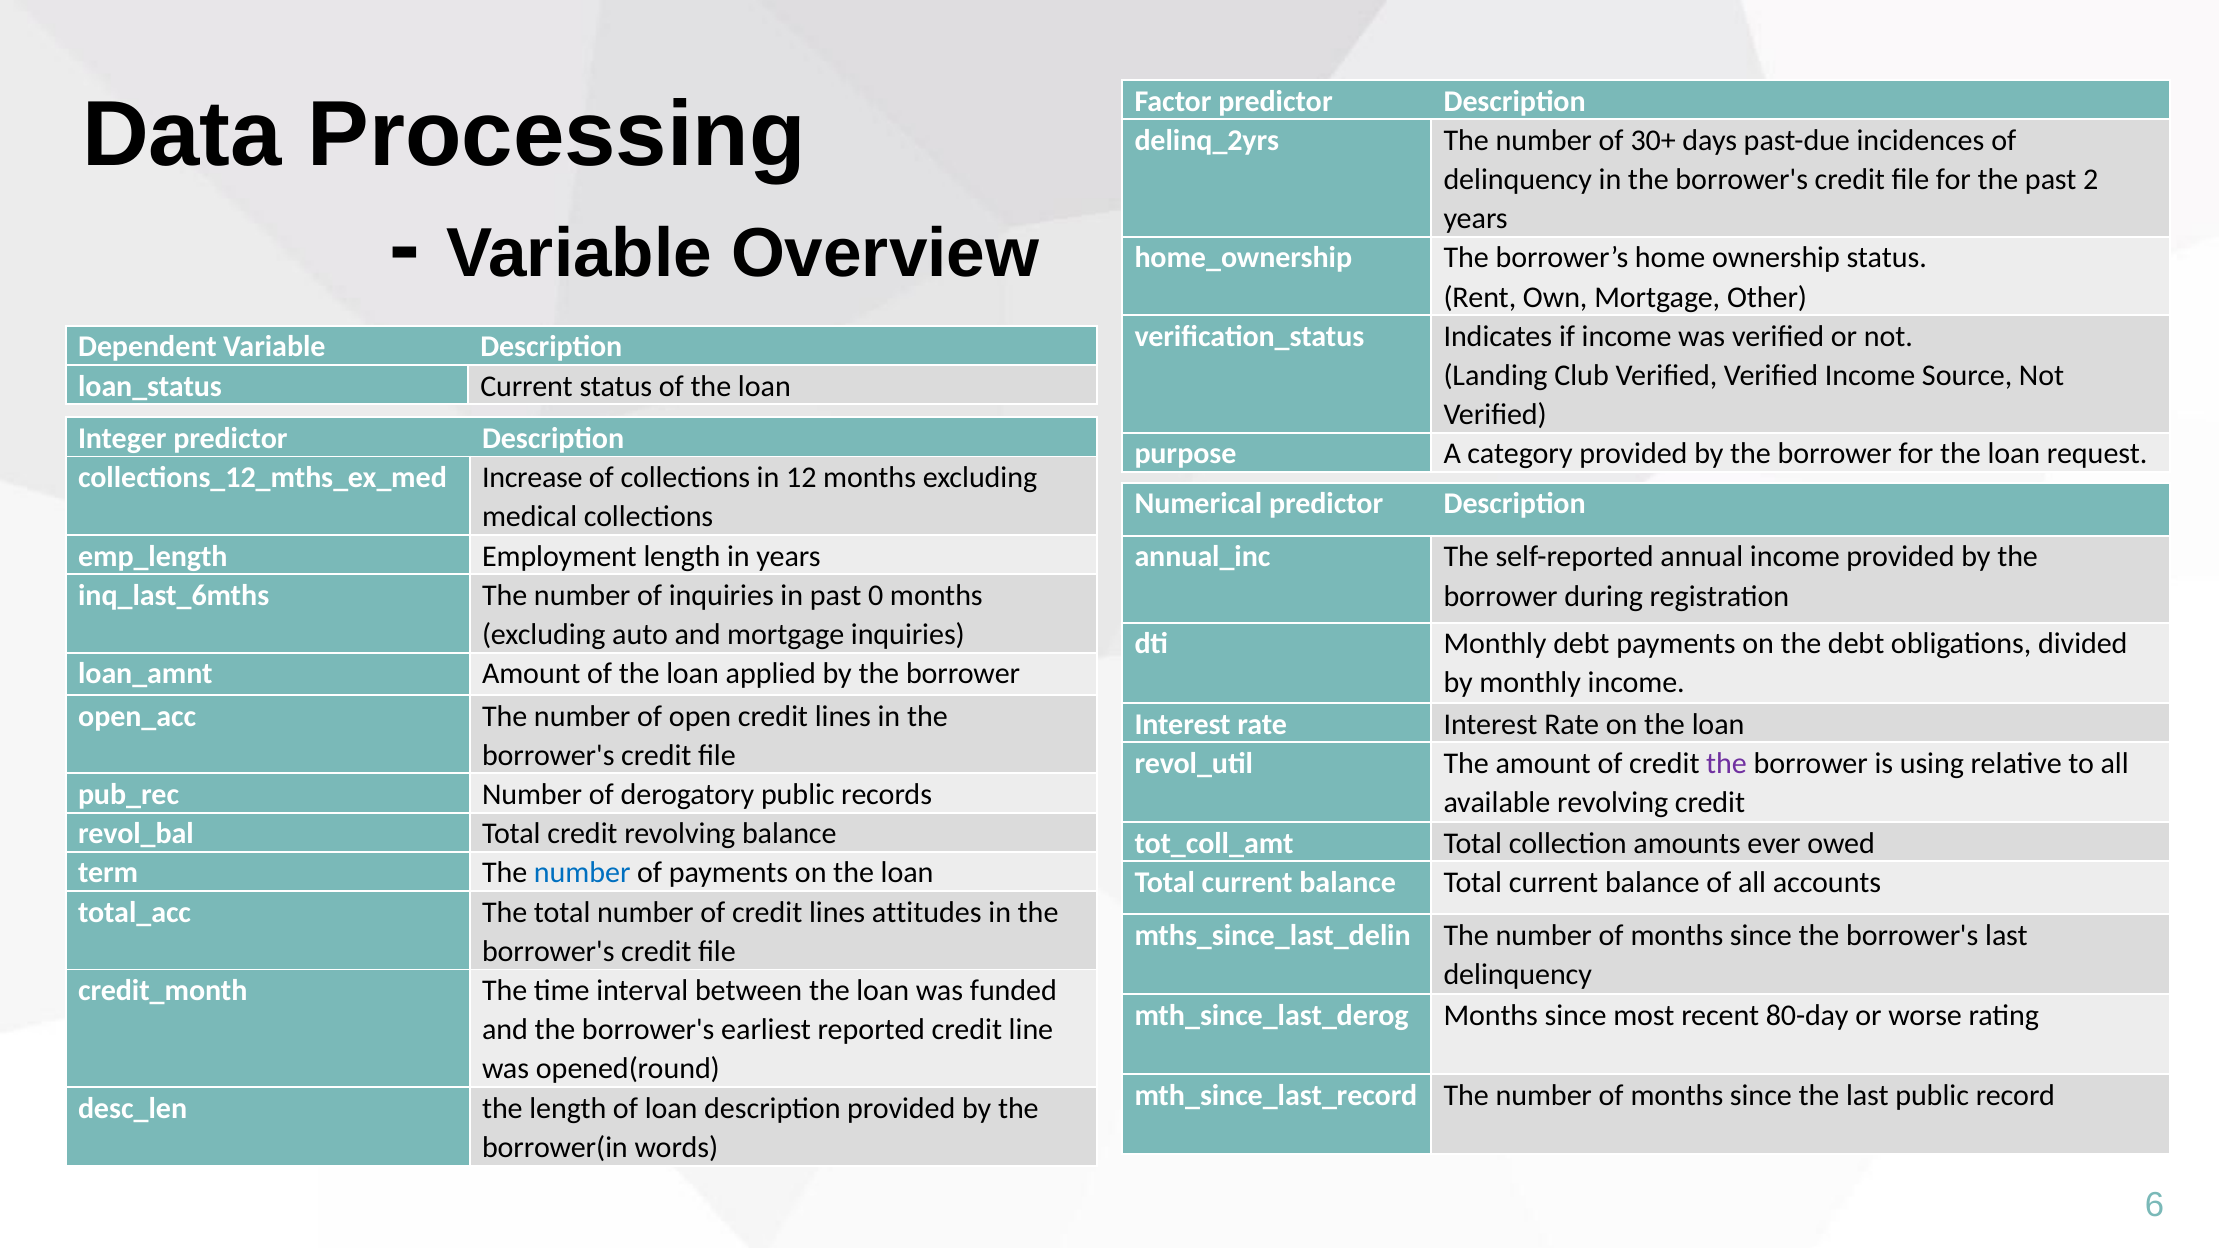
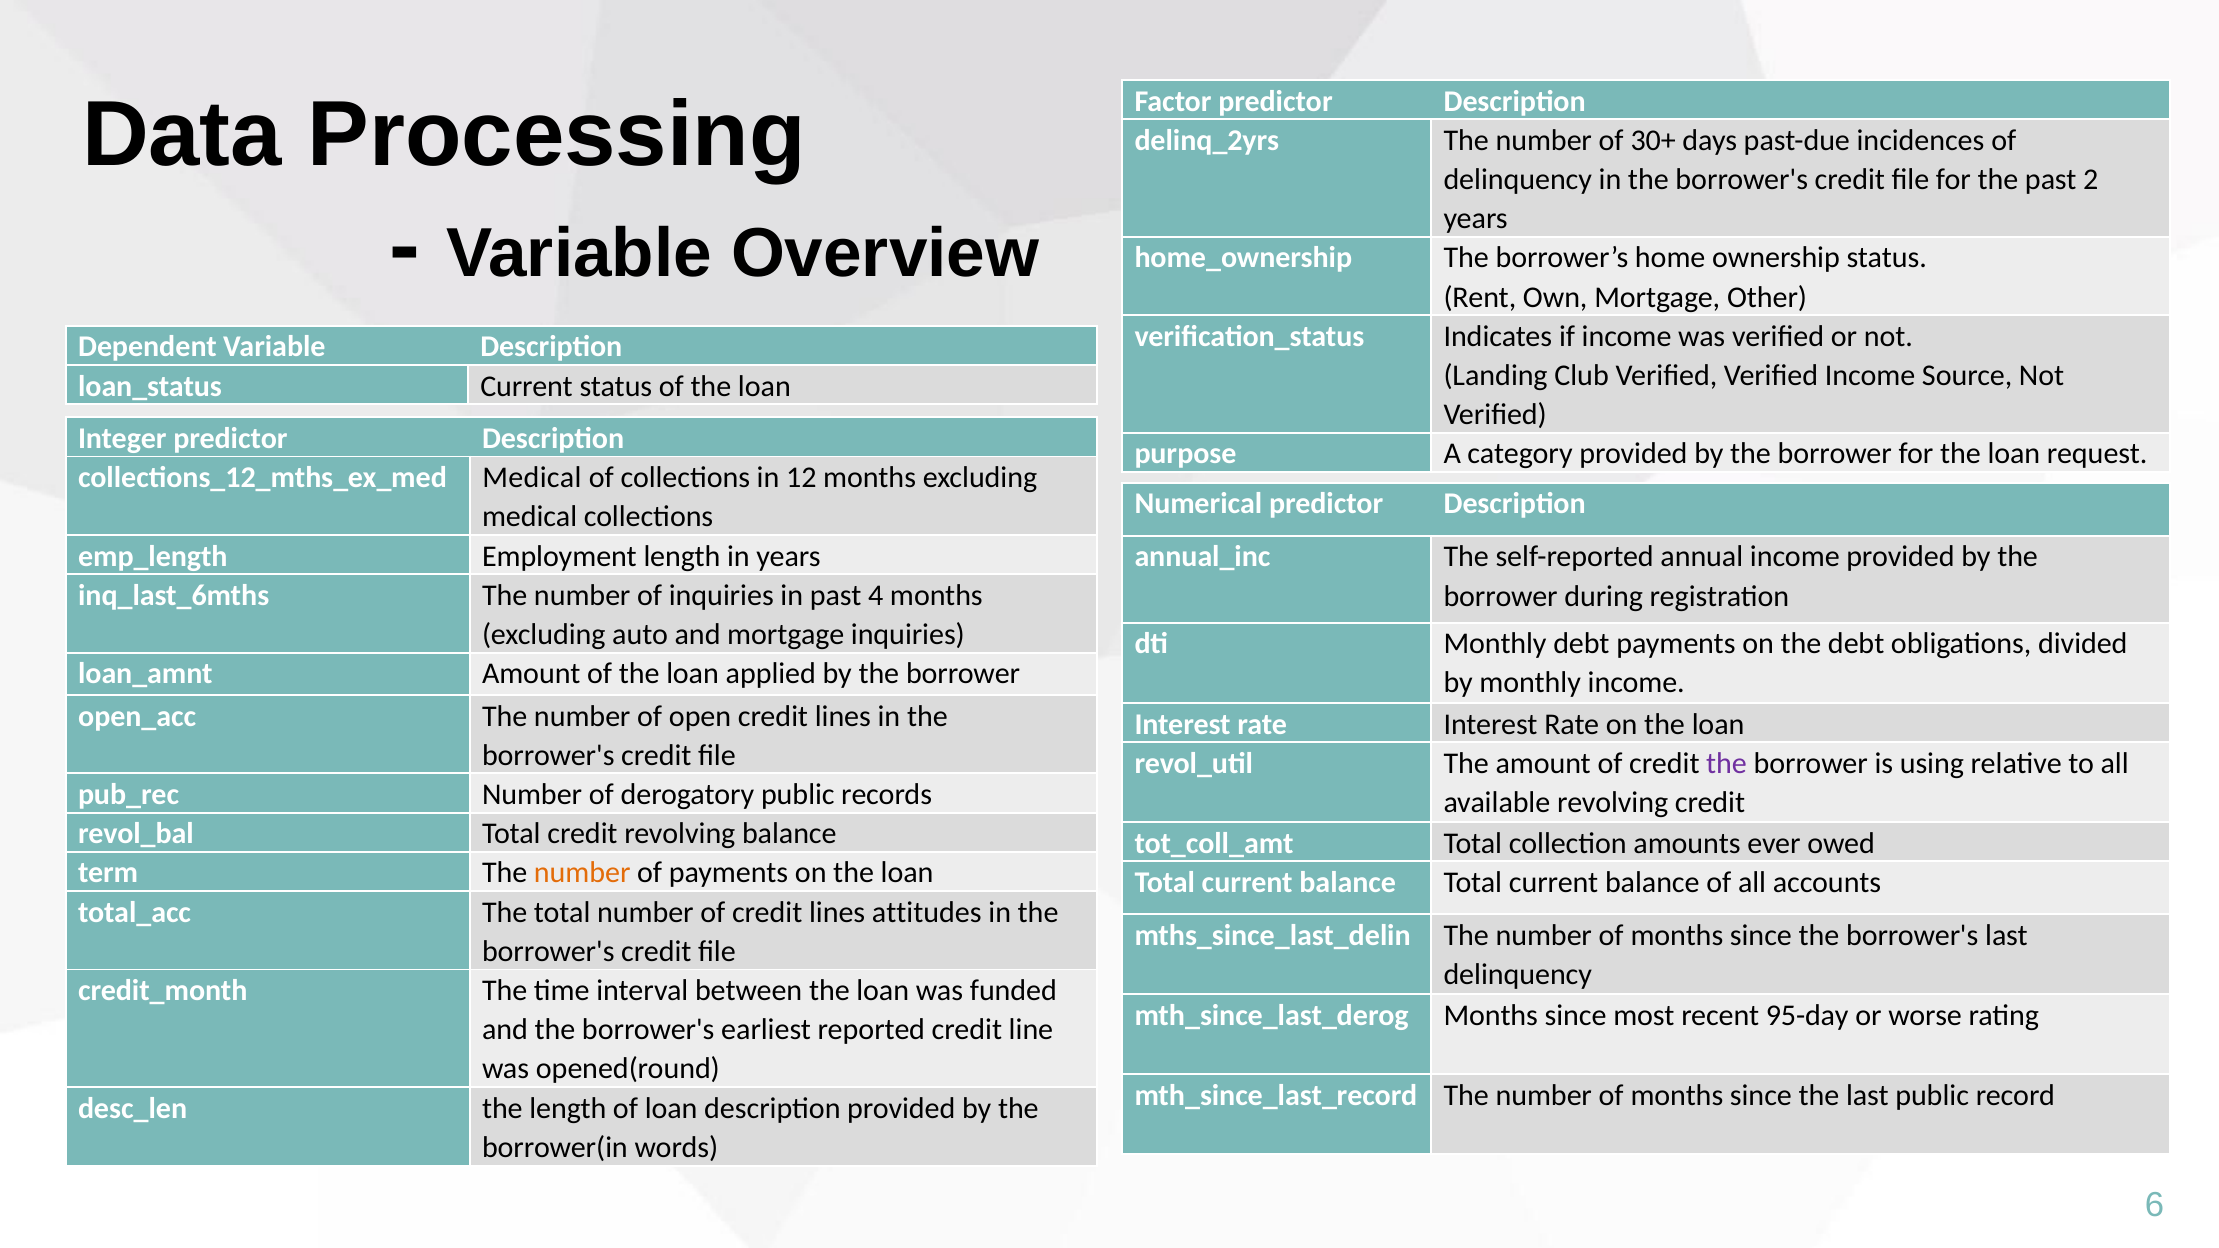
Increase at (532, 478): Increase -> Medical
0: 0 -> 4
number at (582, 873) colour: blue -> orange
80-day: 80-day -> 95-day
